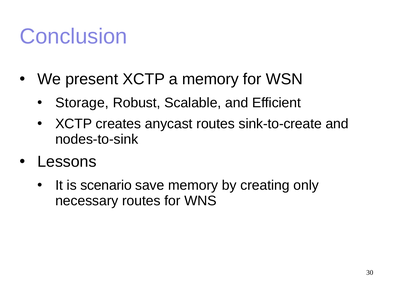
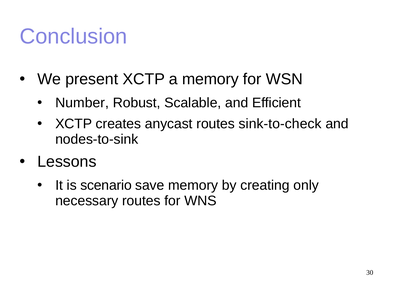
Storage: Storage -> Number
sink-to-create: sink-to-create -> sink-to-check
